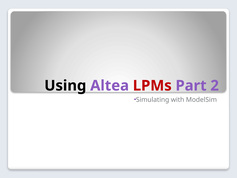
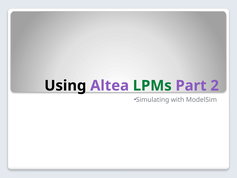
LPMs colour: red -> green
